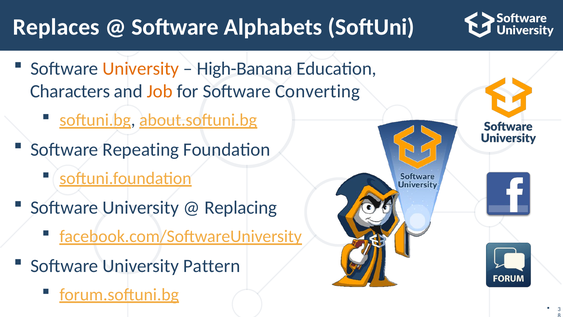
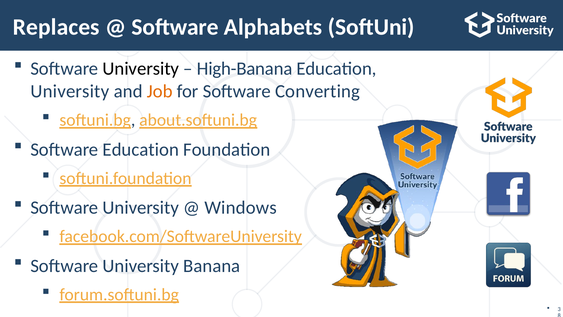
University at (141, 69) colour: orange -> black
Characters at (70, 91): Characters -> University
Software Repeating: Repeating -> Education
Replacing: Replacing -> Windows
Pattern: Pattern -> Banana
